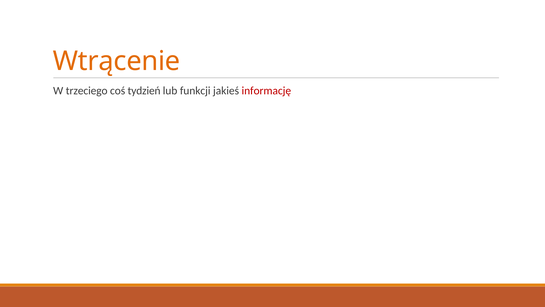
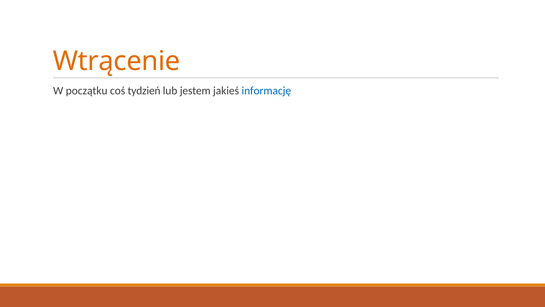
trzeciego: trzeciego -> początku
funkcji: funkcji -> jestem
informację colour: red -> blue
